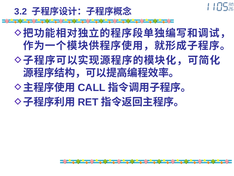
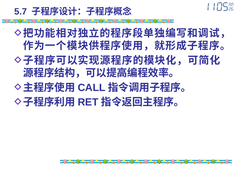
3.2: 3.2 -> 5.7
